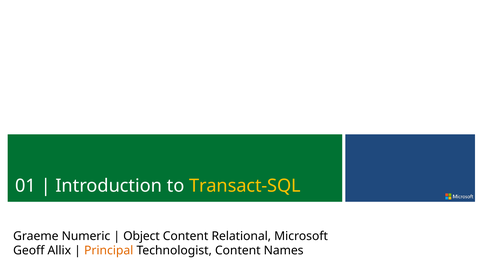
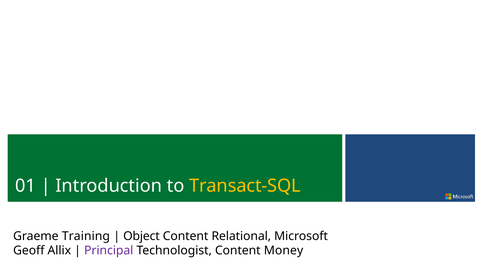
Numeric: Numeric -> Training
Principal colour: orange -> purple
Names: Names -> Money
